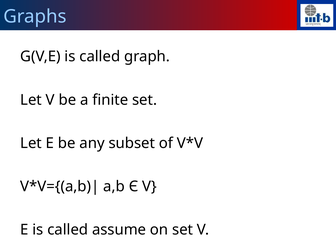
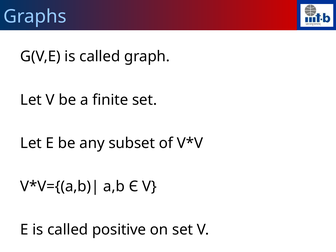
assume: assume -> positive
